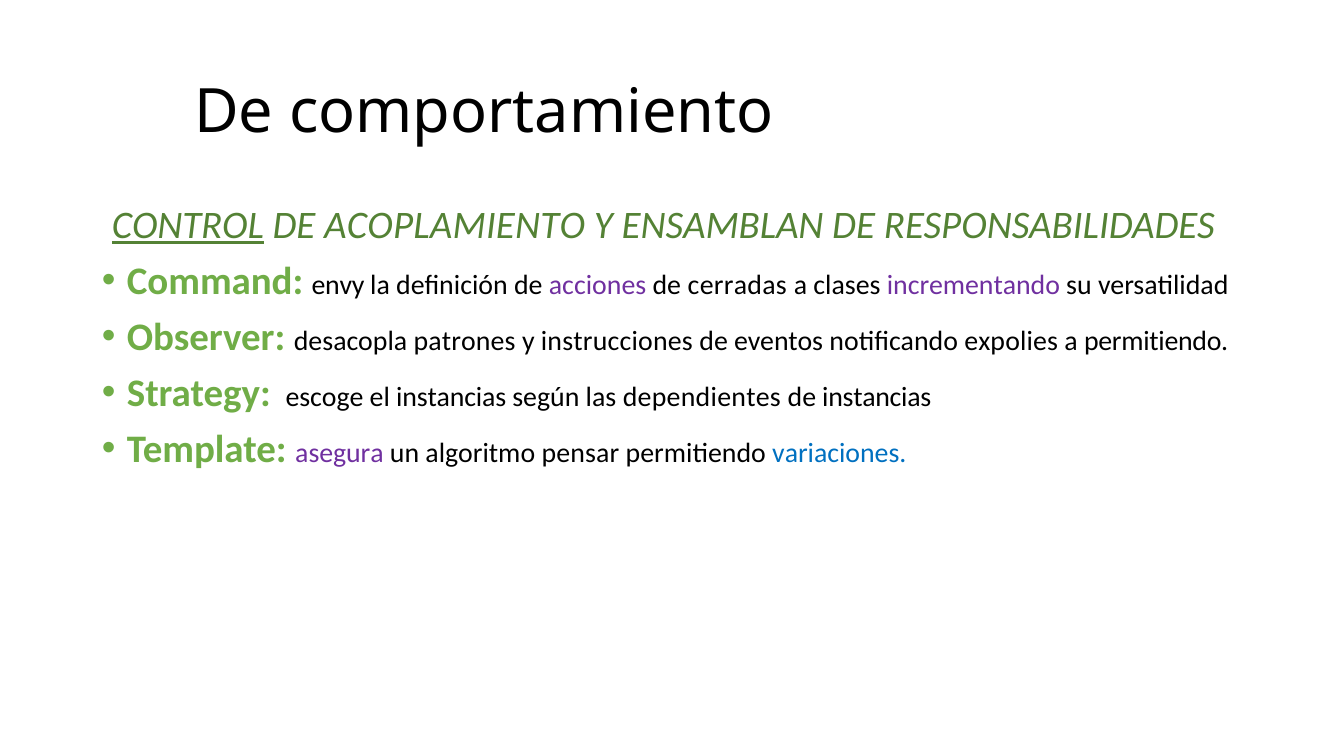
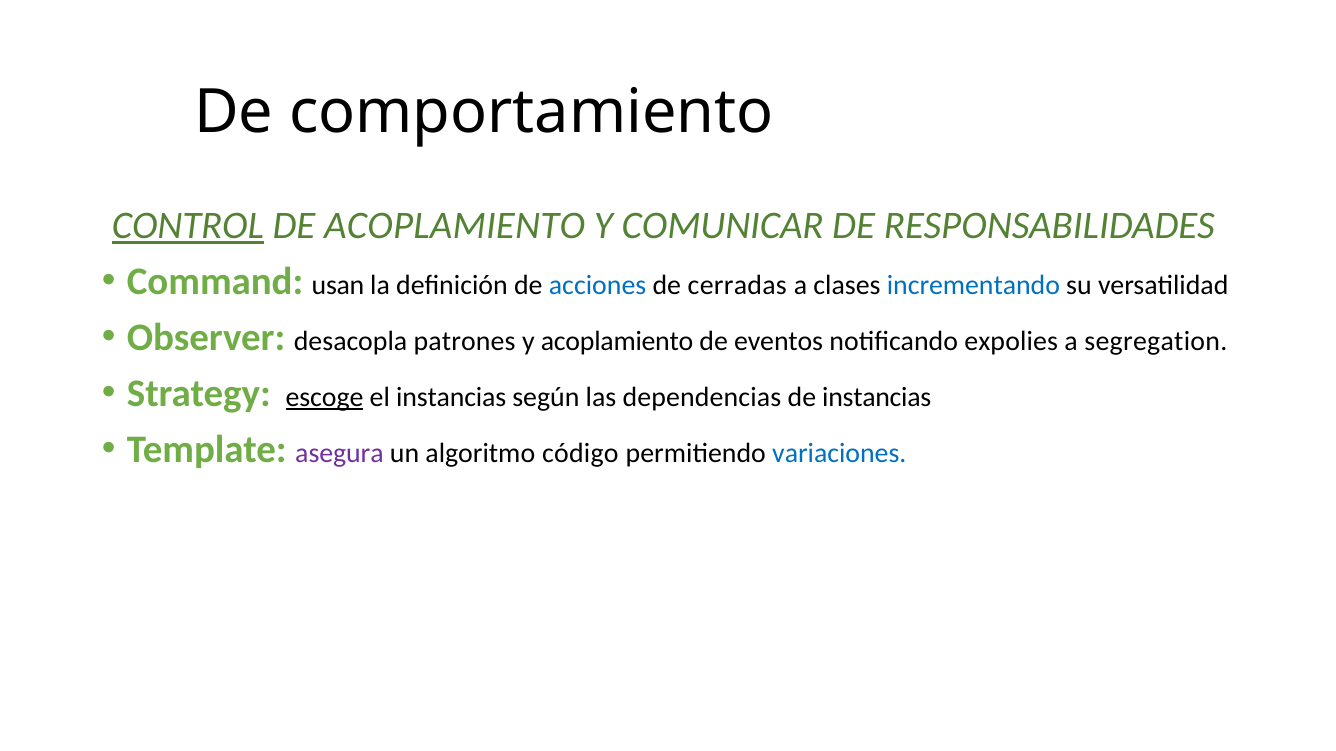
ENSAMBLAN: ENSAMBLAN -> COMUNICAR
envy: envy -> usan
acciones colour: purple -> blue
incrementando colour: purple -> blue
y instrucciones: instrucciones -> acoplamiento
a permitiendo: permitiendo -> segregation
escoge underline: none -> present
dependientes: dependientes -> dependencias
pensar: pensar -> código
